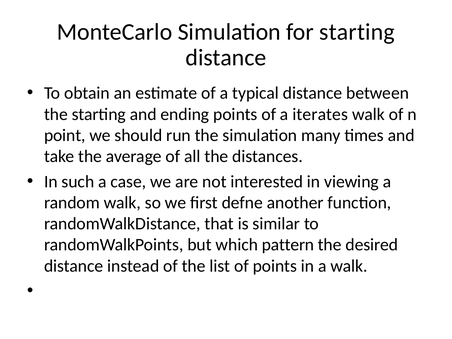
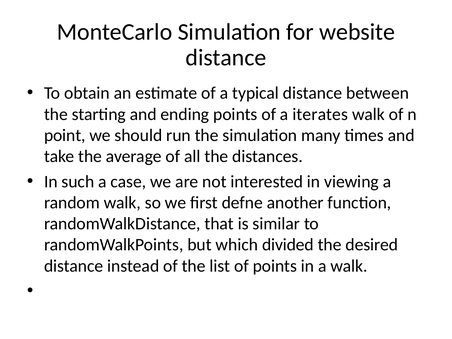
for starting: starting -> website
pattern: pattern -> divided
